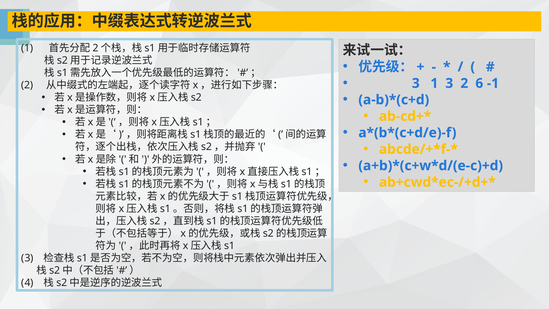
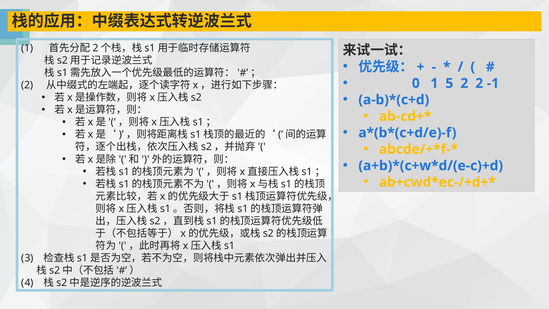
3 at (416, 83): 3 -> 0
1 3: 3 -> 5
2 6: 6 -> 2
